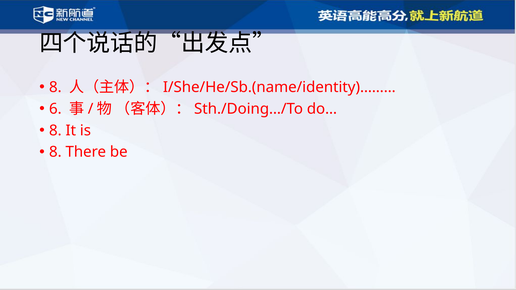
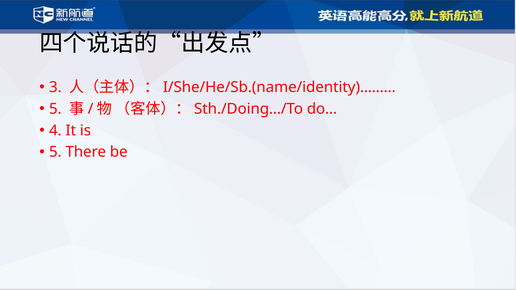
8 at (55, 87): 8 -> 3
6 at (55, 109): 6 -> 5
8 at (55, 131): 8 -> 4
8 at (55, 152): 8 -> 5
